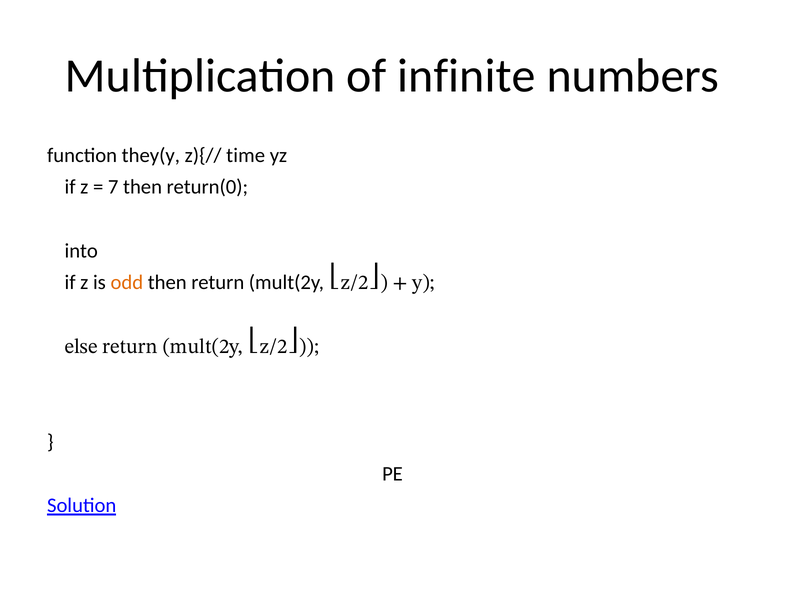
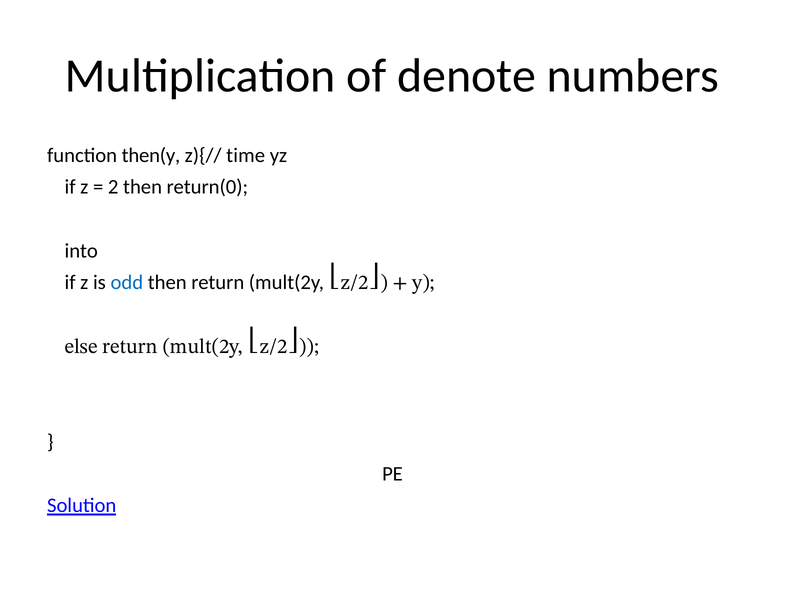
infinite: infinite -> denote
they(y: they(y -> then(y
7: 7 -> 2
odd colour: orange -> blue
